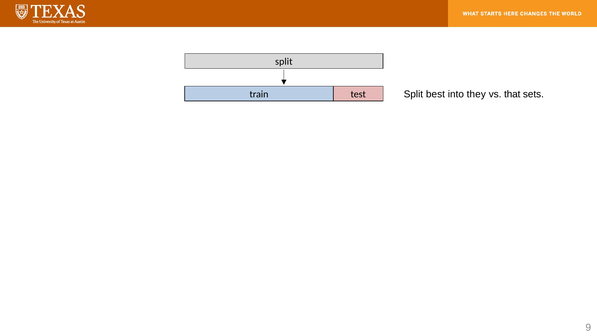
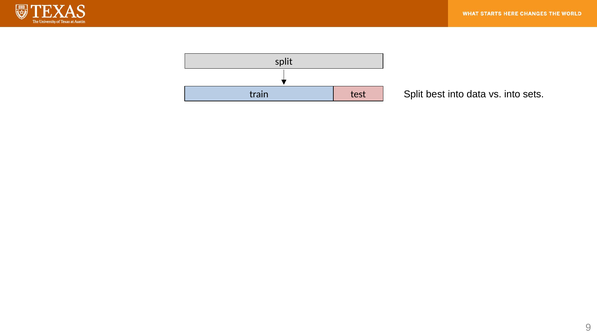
they: they -> data
vs that: that -> into
